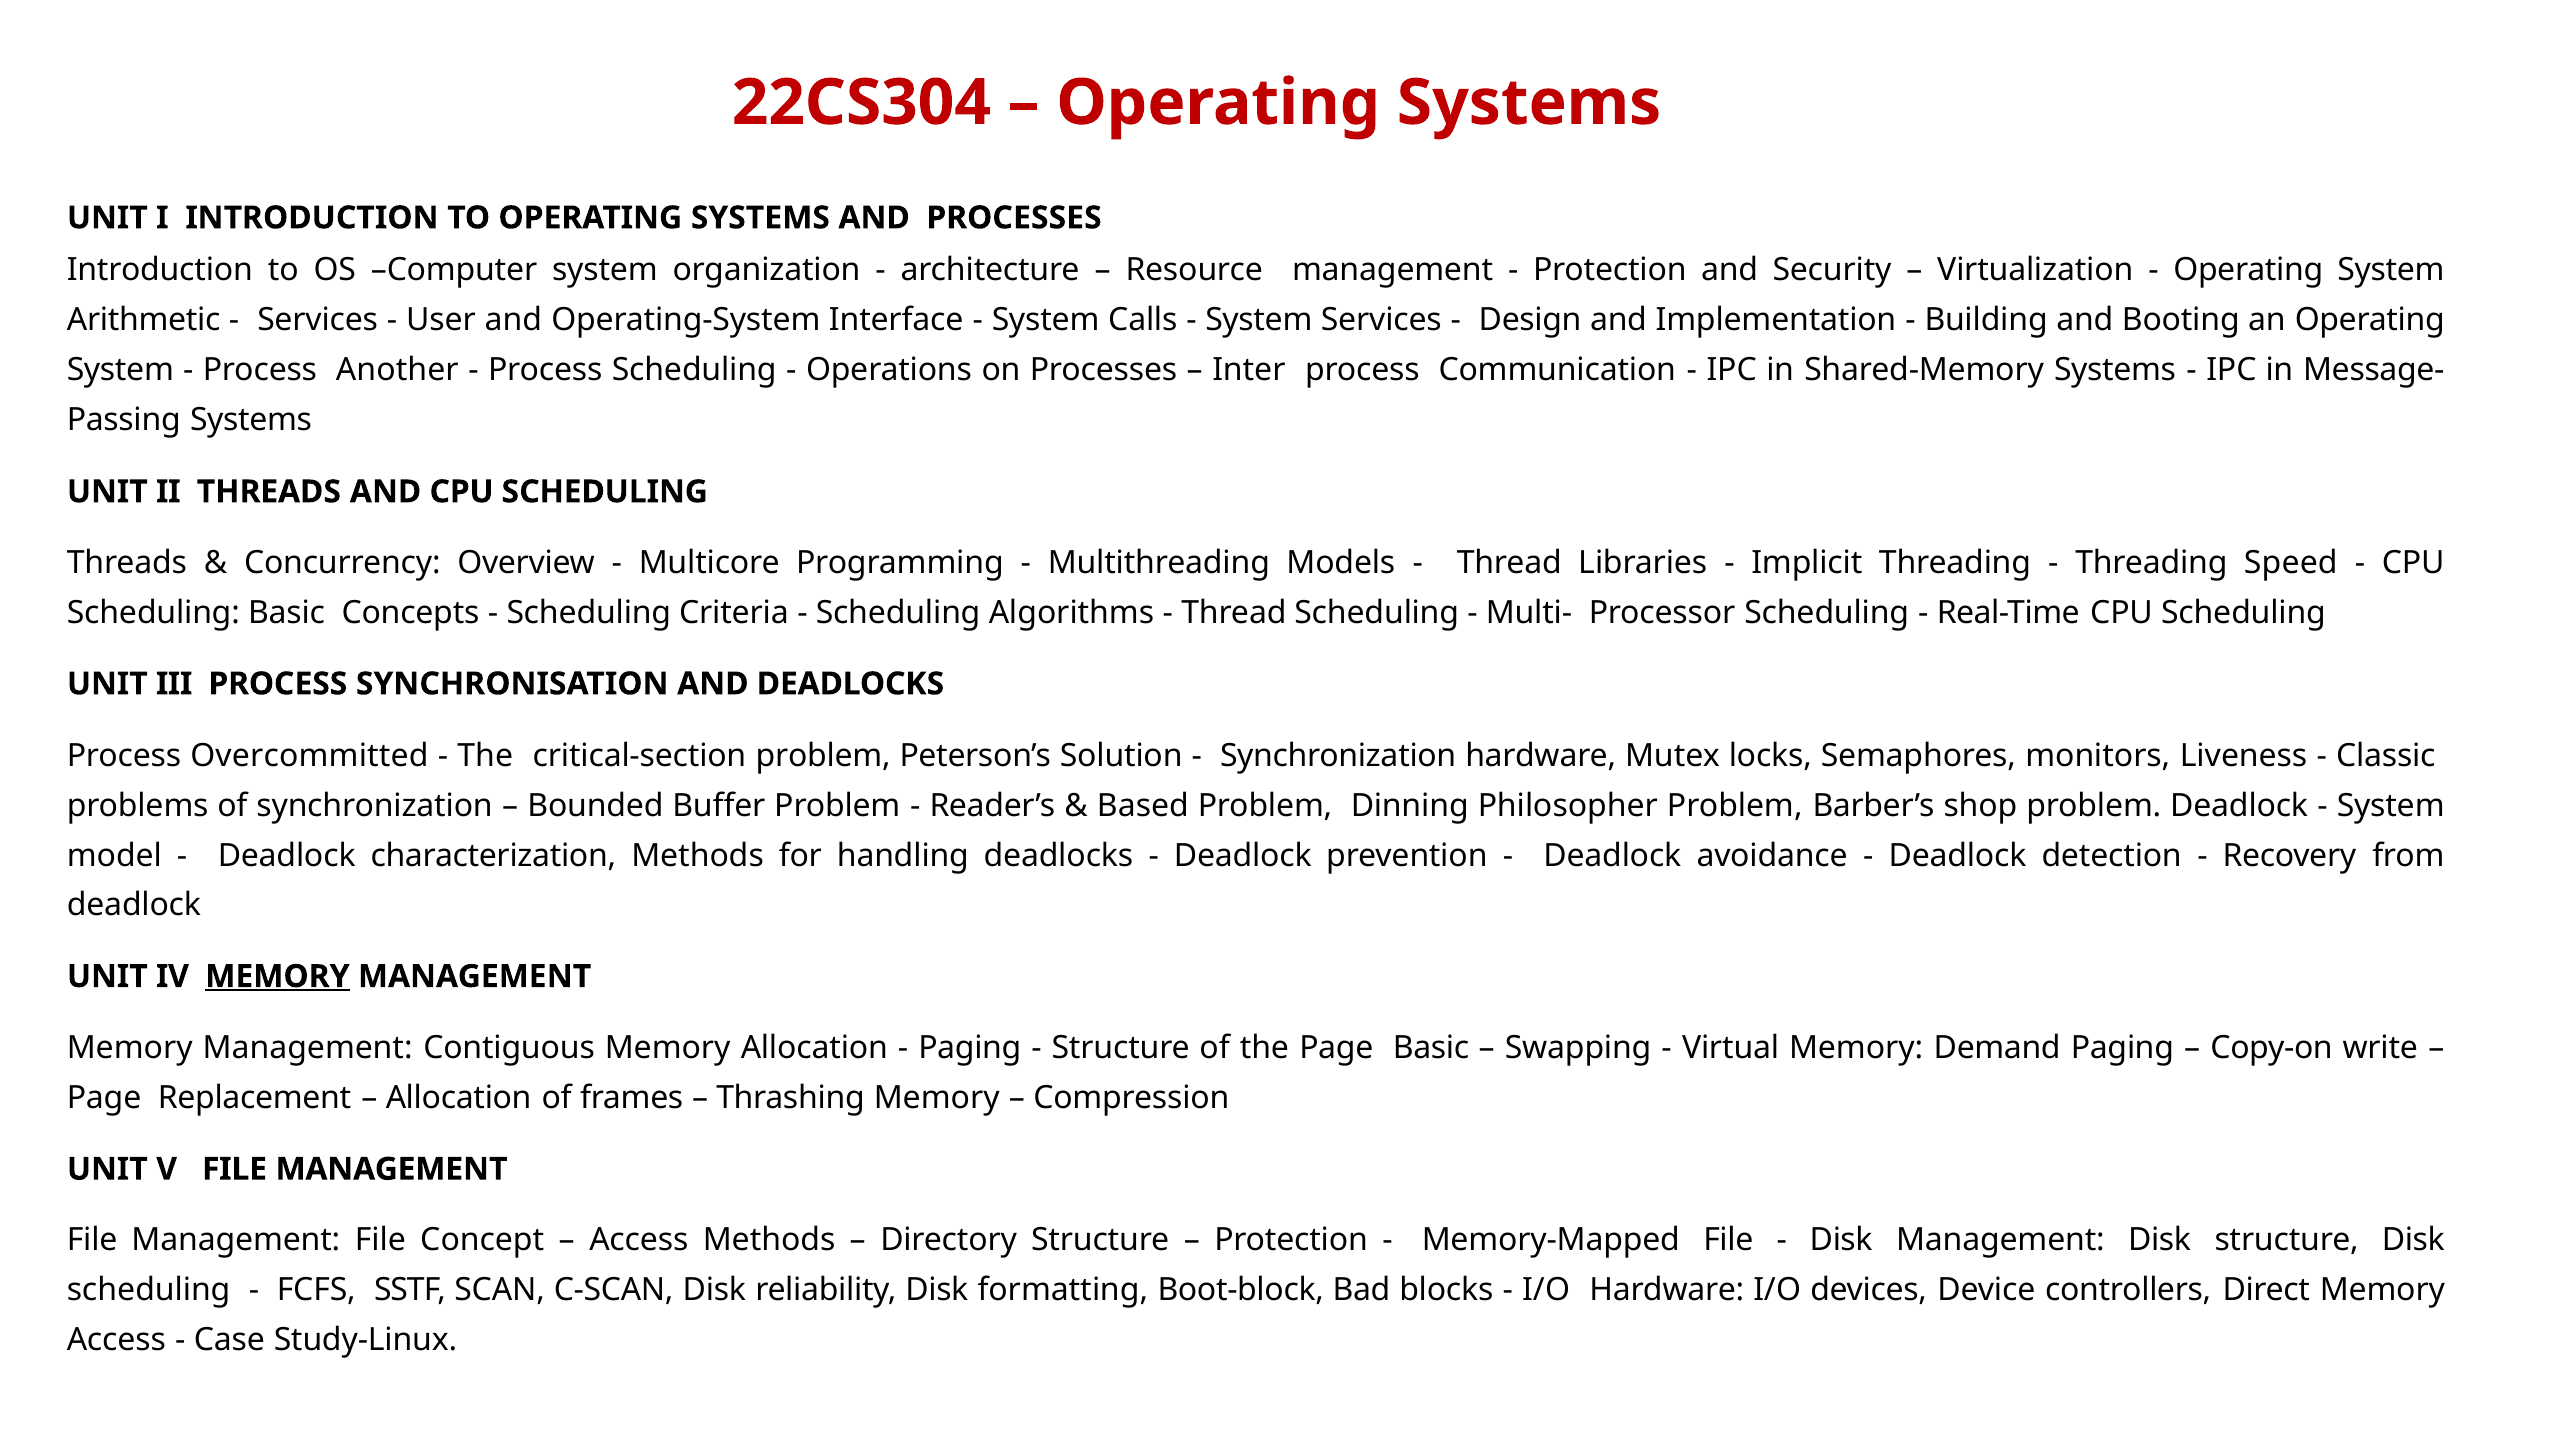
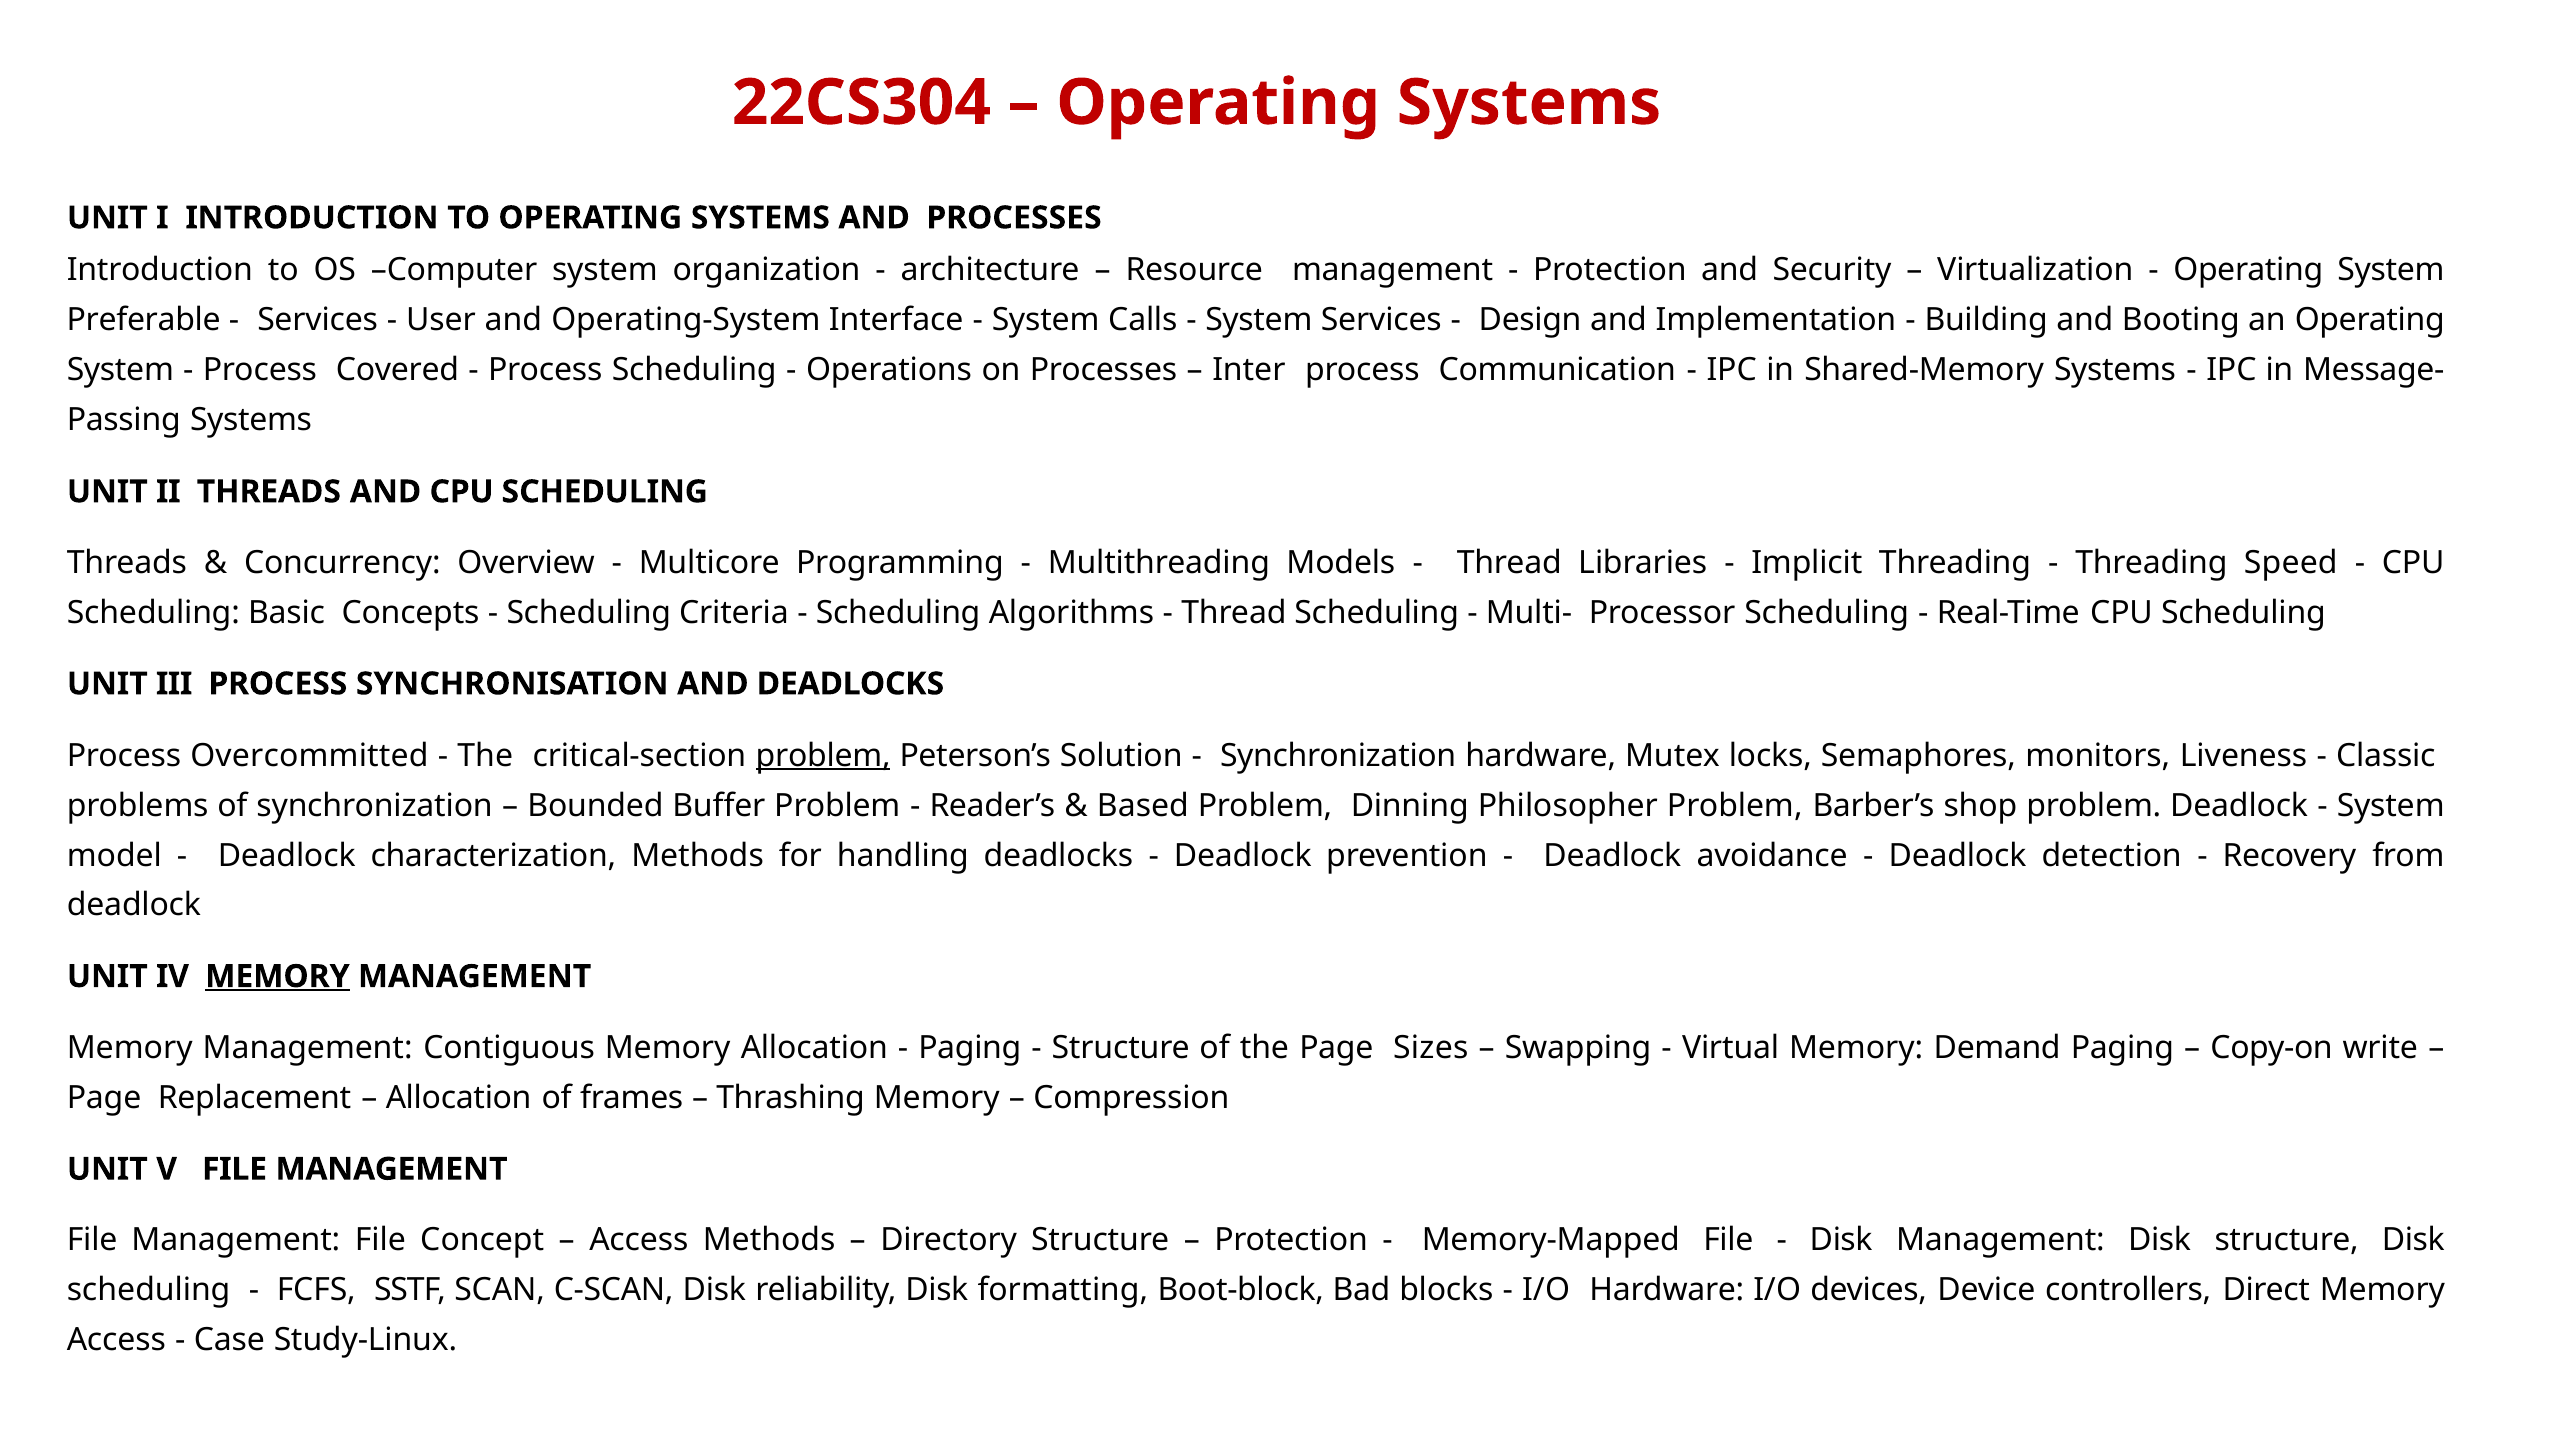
Arithmetic: Arithmetic -> Preferable
Another: Another -> Covered
problem at (823, 755) underline: none -> present
Page Basic: Basic -> Sizes
